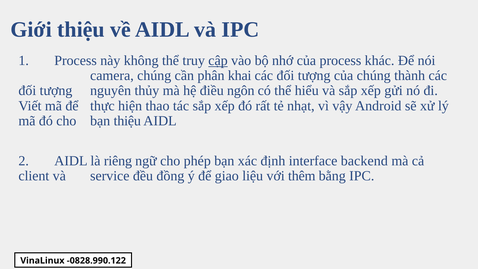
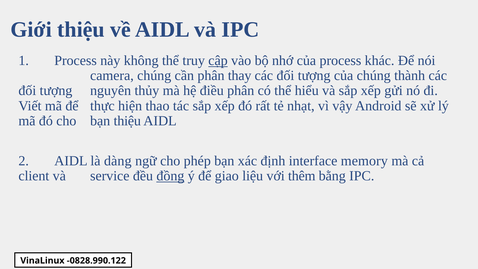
khai: khai -> thay
điều ngôn: ngôn -> phân
riêng: riêng -> dàng
backend: backend -> memory
đồng underline: none -> present
